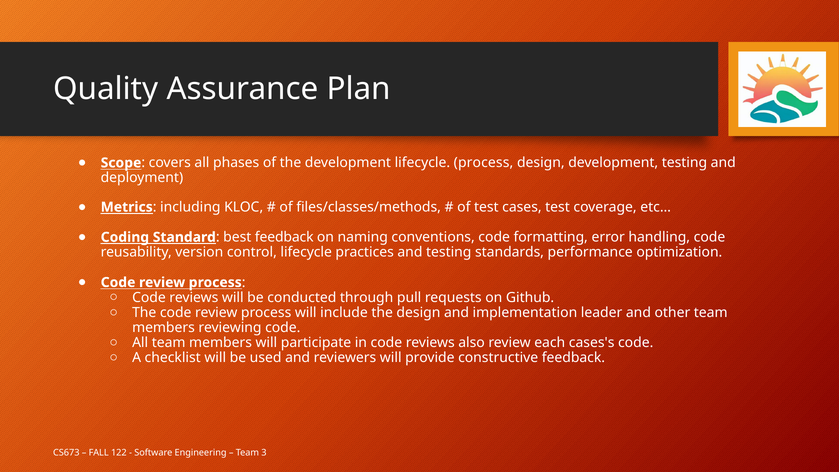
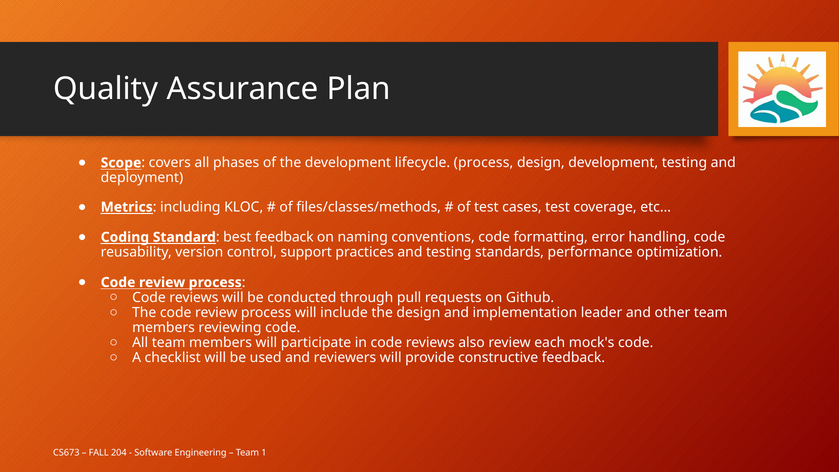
control lifecycle: lifecycle -> support
cases's: cases's -> mock's
122: 122 -> 204
3: 3 -> 1
